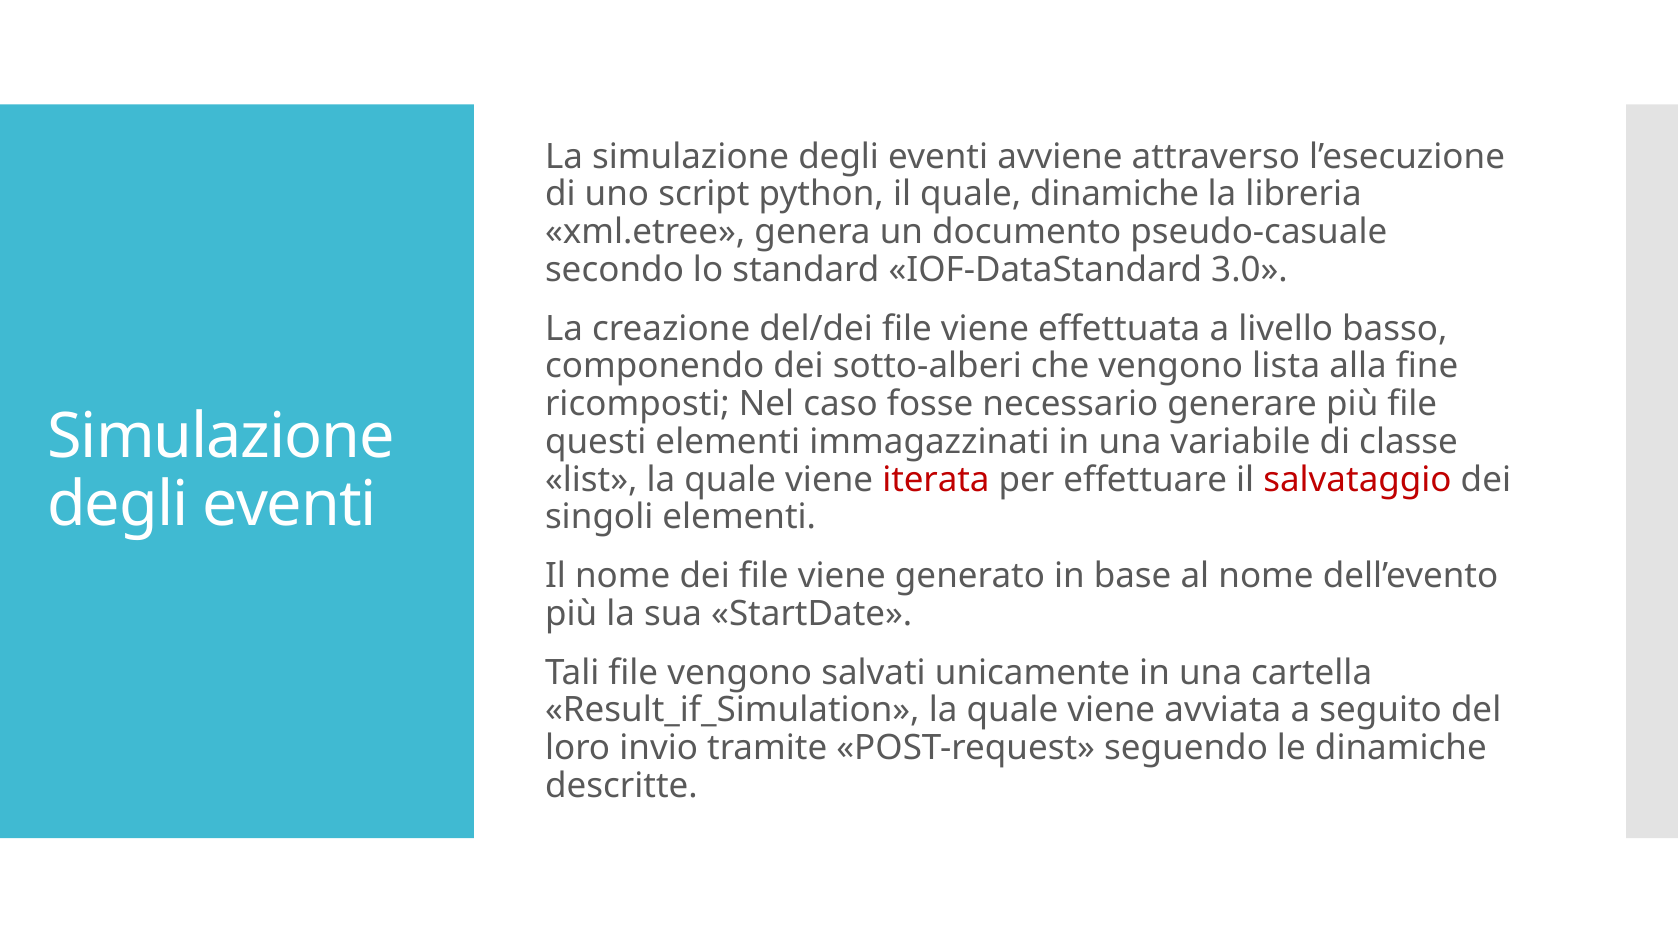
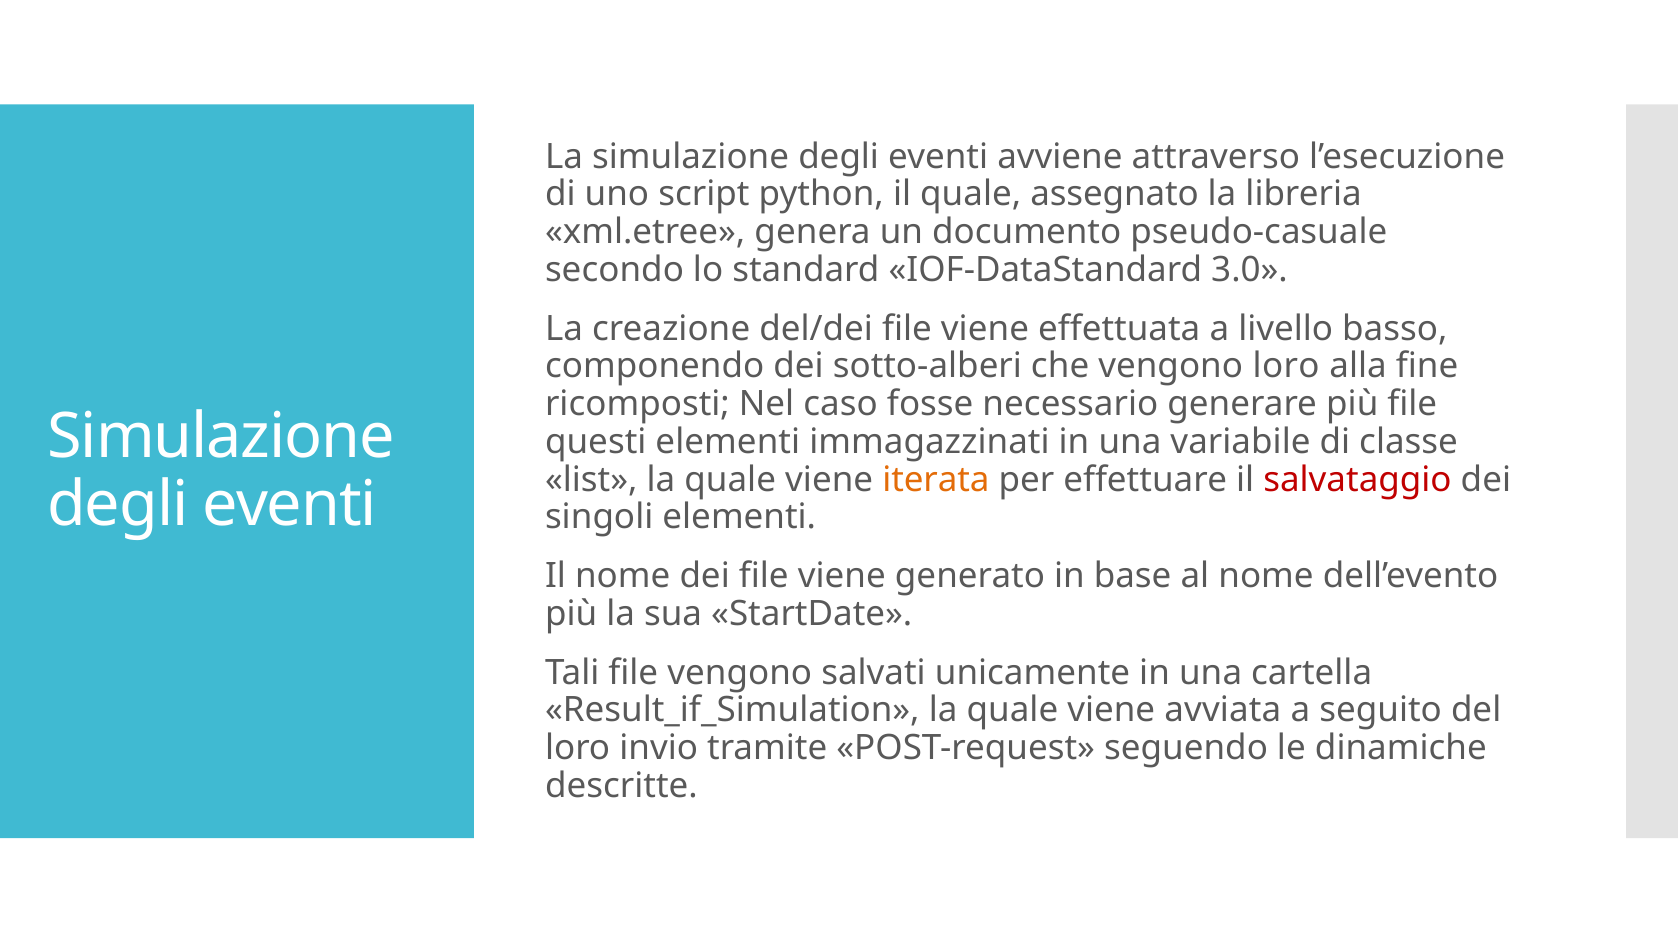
quale dinamiche: dinamiche -> assegnato
vengono lista: lista -> loro
iterata colour: red -> orange
